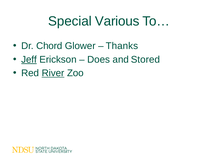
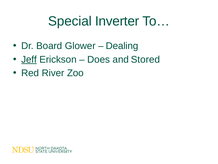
Various: Various -> Inverter
Chord: Chord -> Board
Thanks: Thanks -> Dealing
River underline: present -> none
